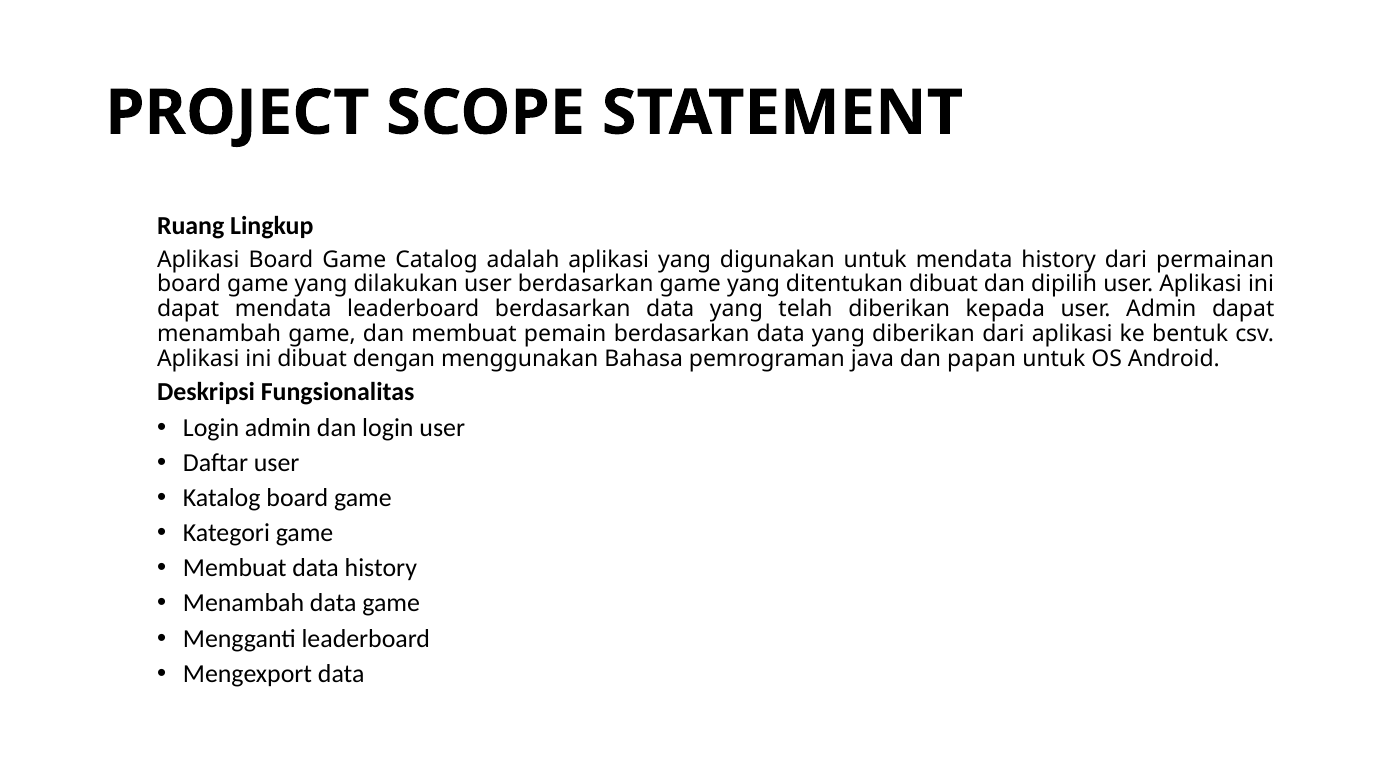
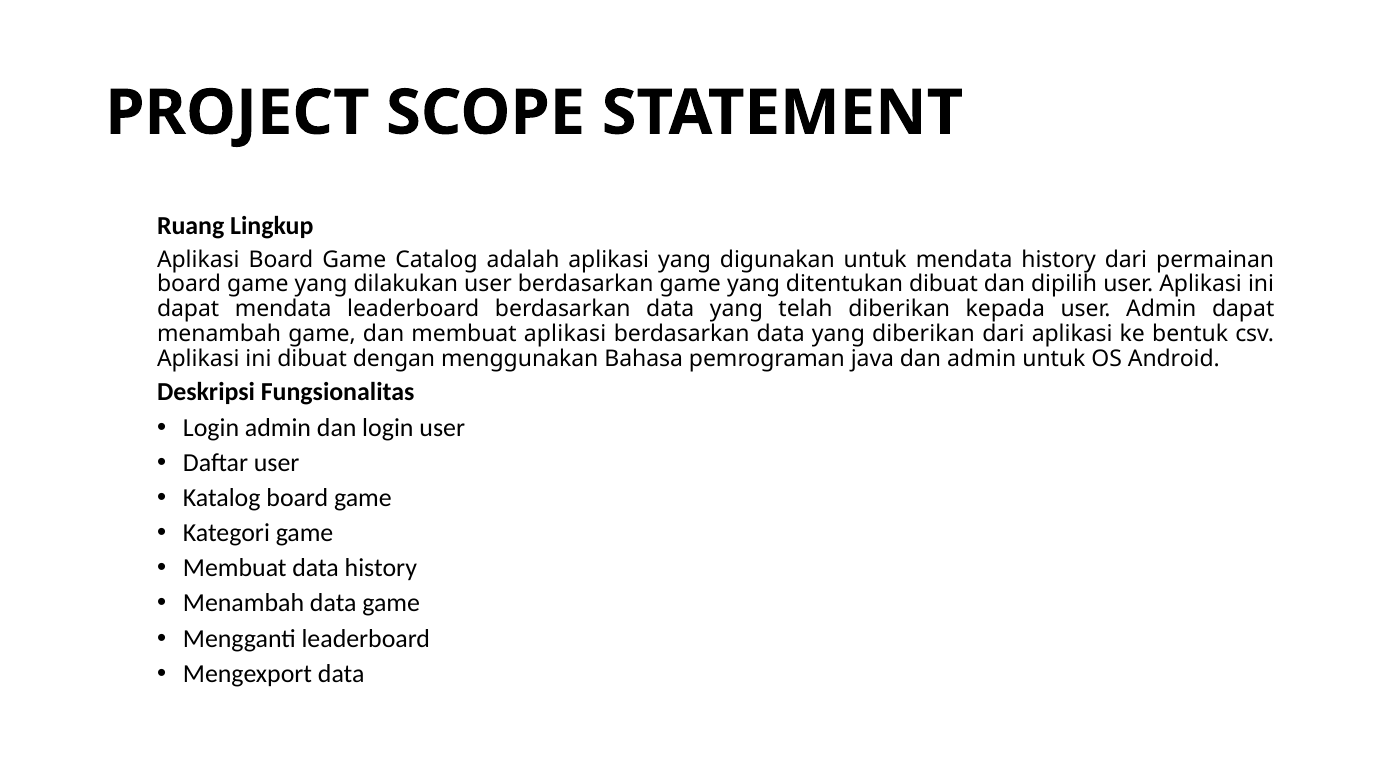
membuat pemain: pemain -> aplikasi
dan papan: papan -> admin
